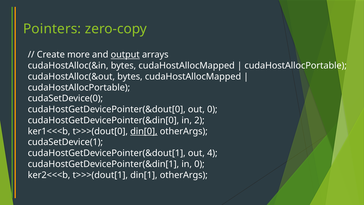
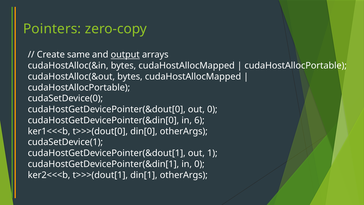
more: more -> same
2: 2 -> 6
din[0 underline: present -> none
4: 4 -> 1
